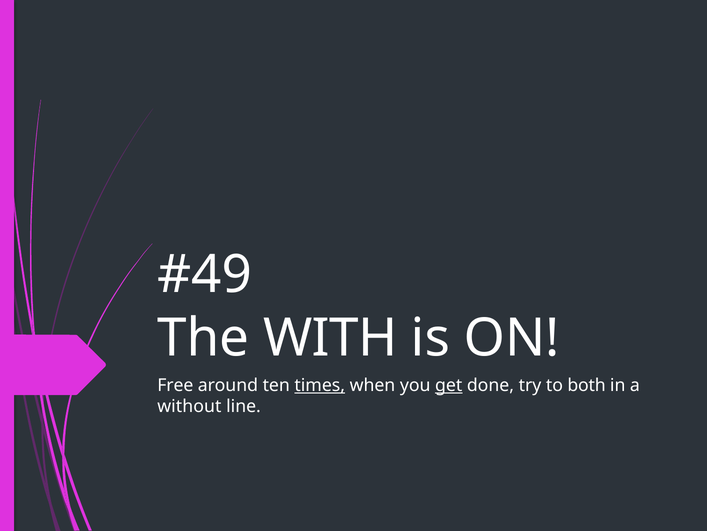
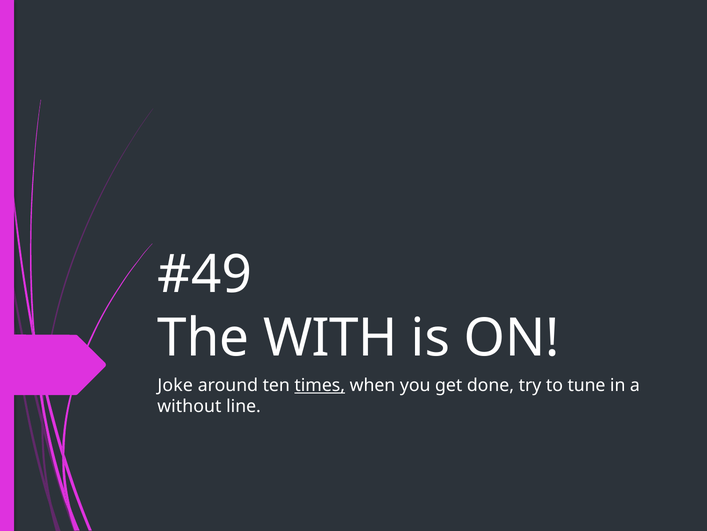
Free: Free -> Joke
get underline: present -> none
both: both -> tune
